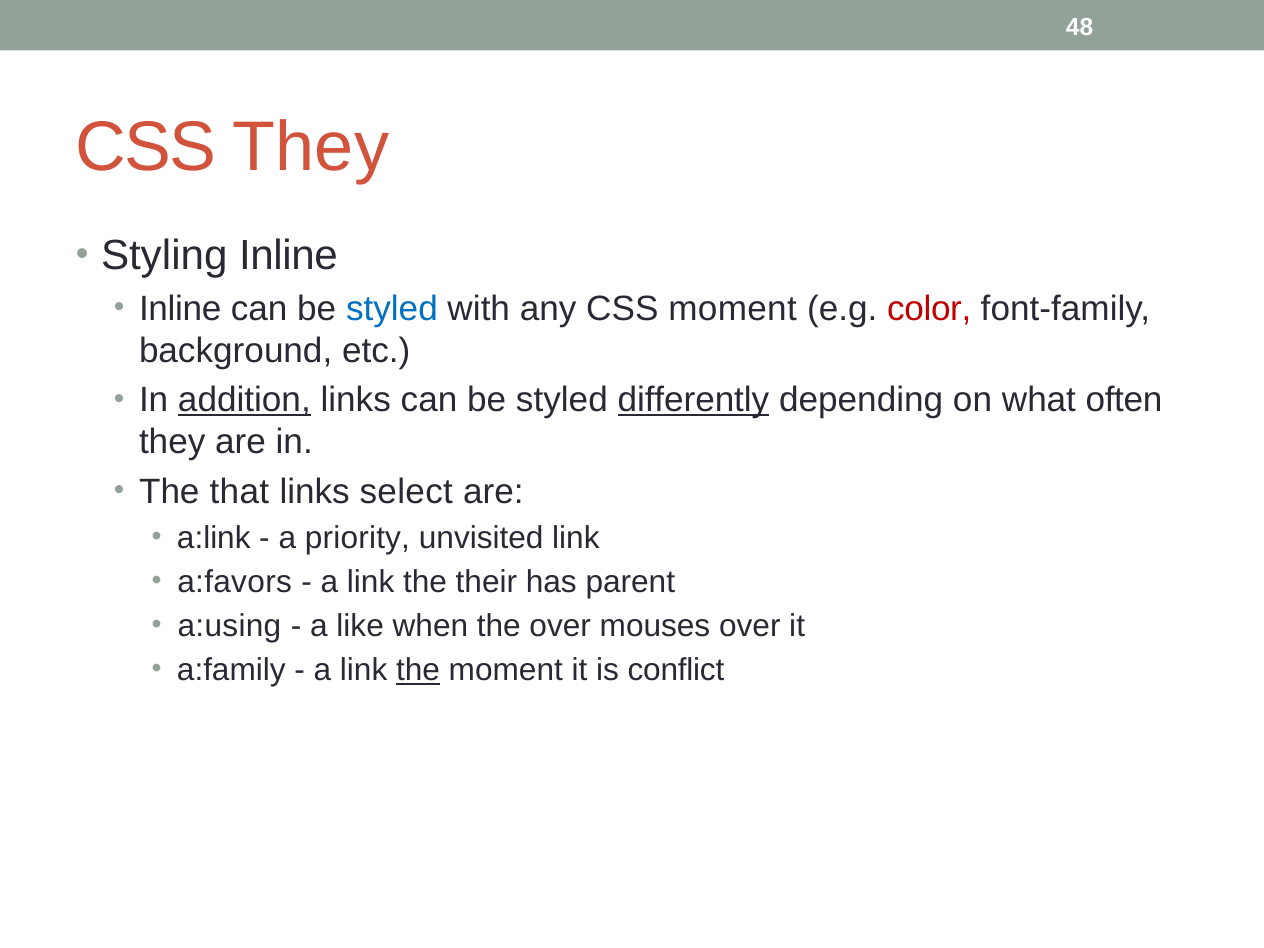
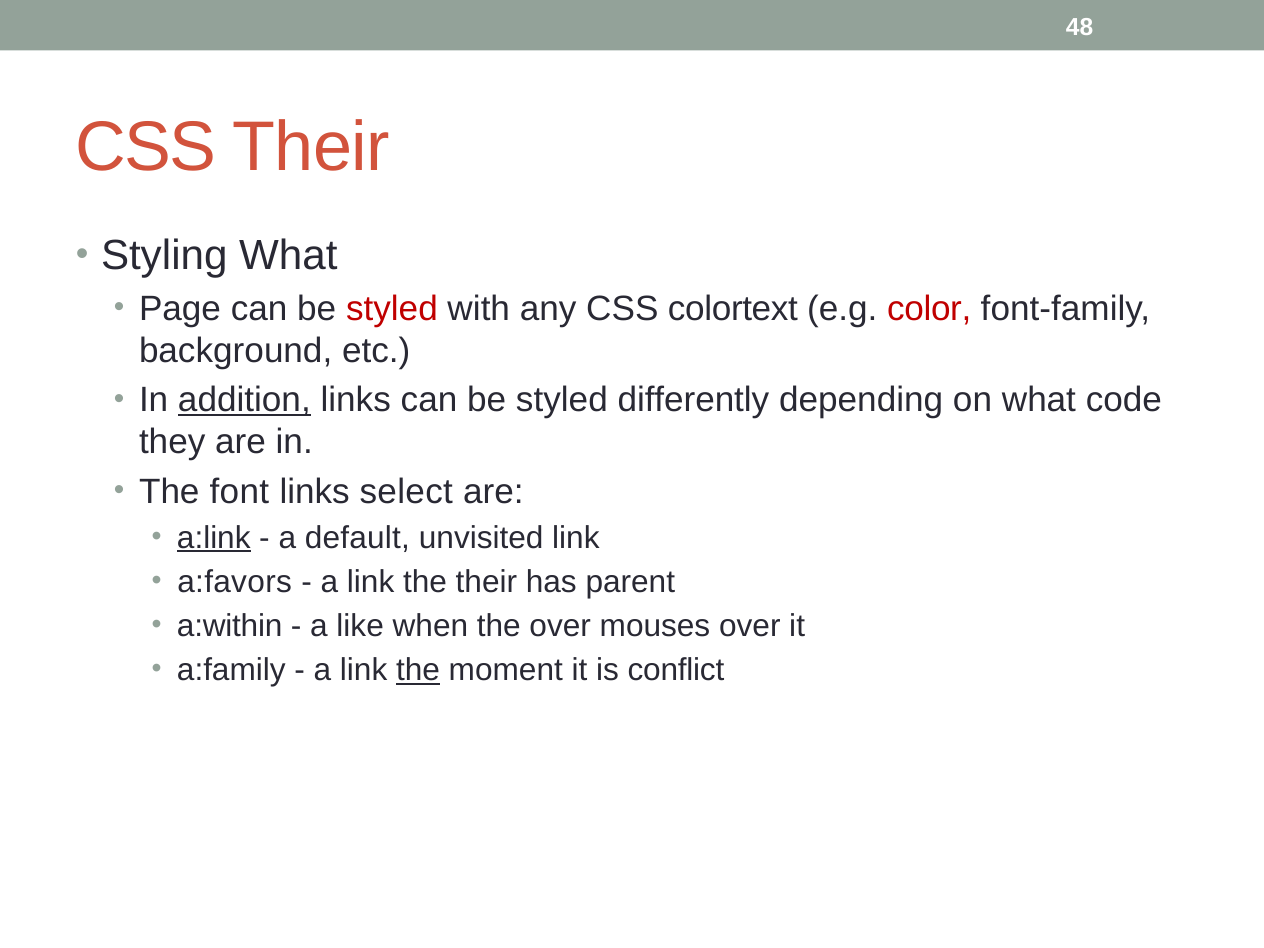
CSS They: They -> Their
Styling Inline: Inline -> What
Inline at (180, 309): Inline -> Page
styled at (392, 309) colour: blue -> red
CSS moment: moment -> colortext
differently underline: present -> none
often: often -> code
that: that -> font
a:link underline: none -> present
priority: priority -> default
a:using: a:using -> a:within
